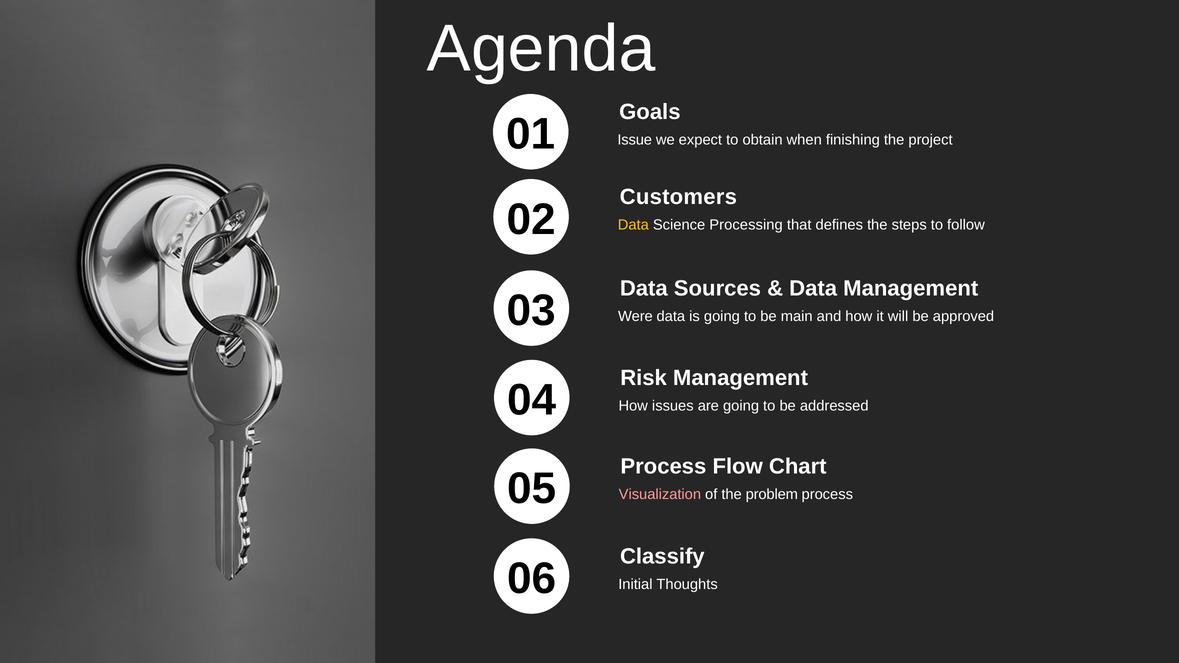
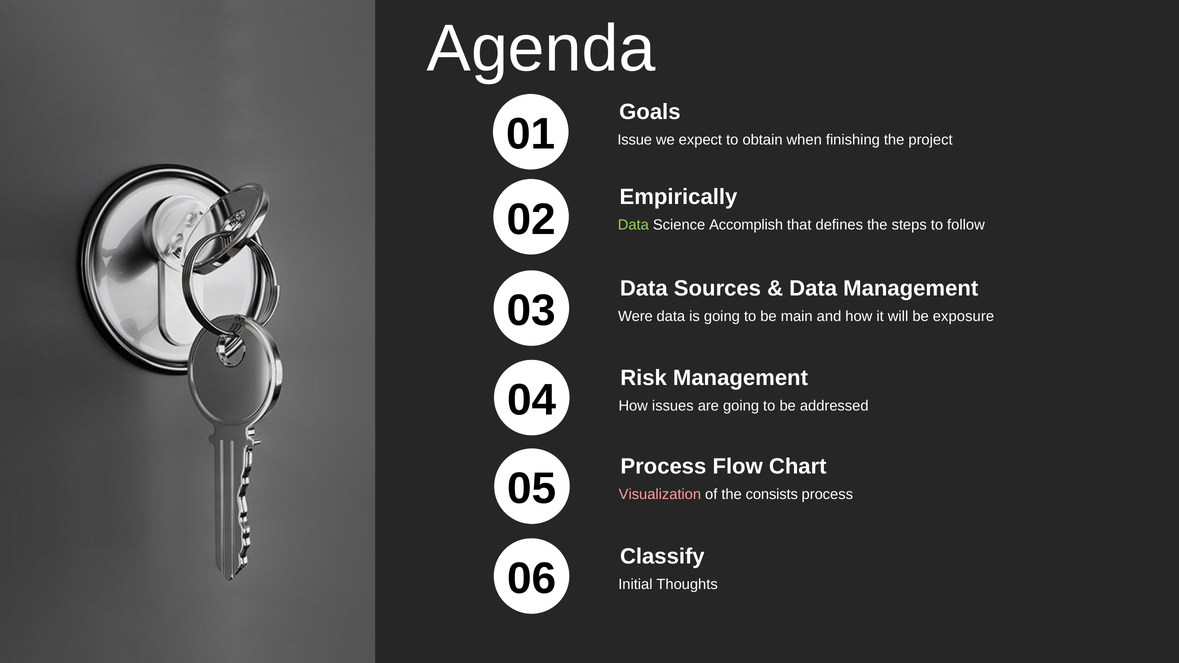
Customers: Customers -> Empirically
Data at (633, 225) colour: yellow -> light green
Processing: Processing -> Accomplish
approved: approved -> exposure
problem: problem -> consists
